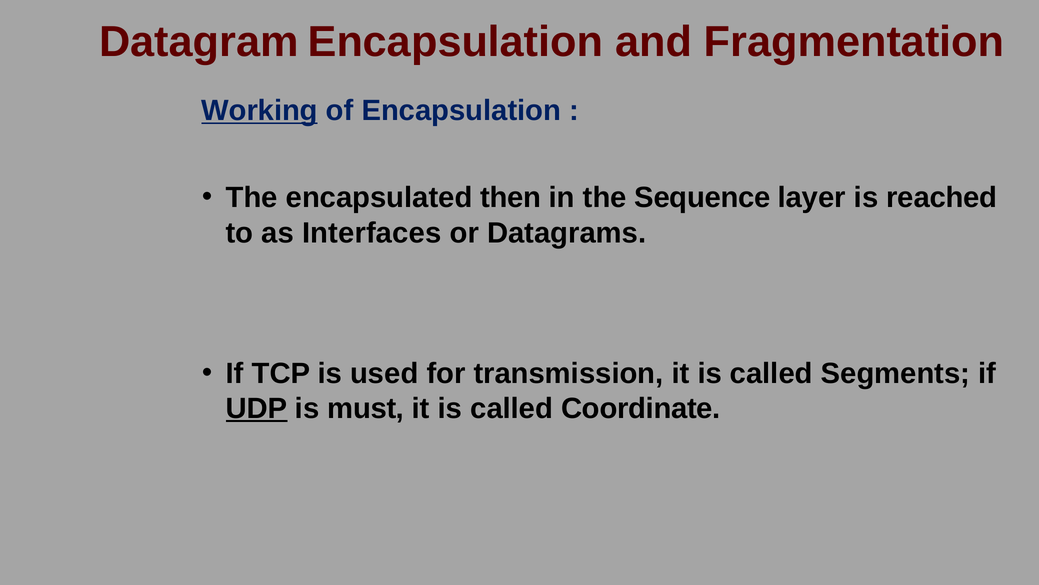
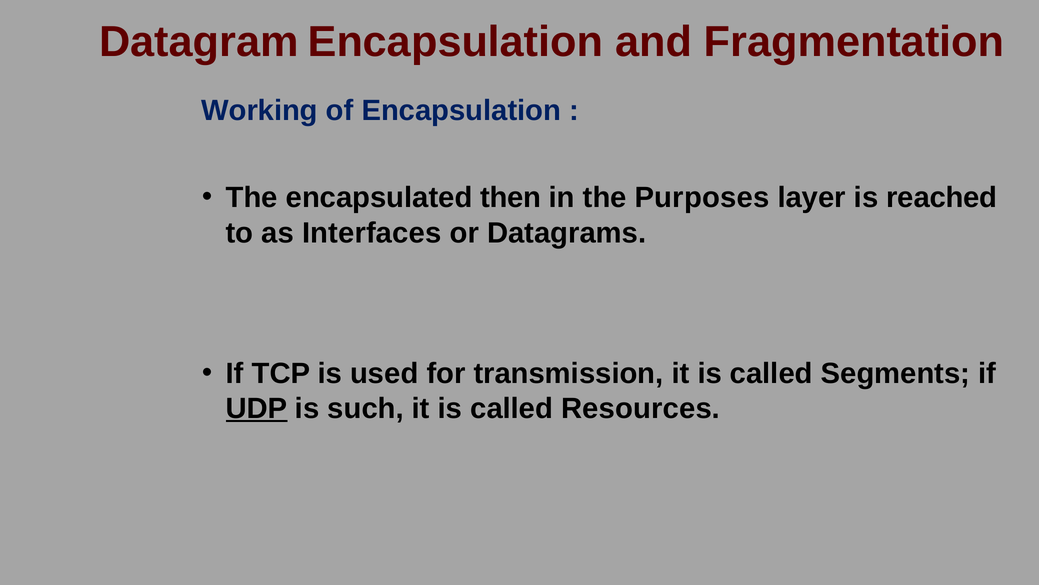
Working underline: present -> none
Sequence: Sequence -> Purposes
must: must -> such
Coordinate: Coordinate -> Resources
